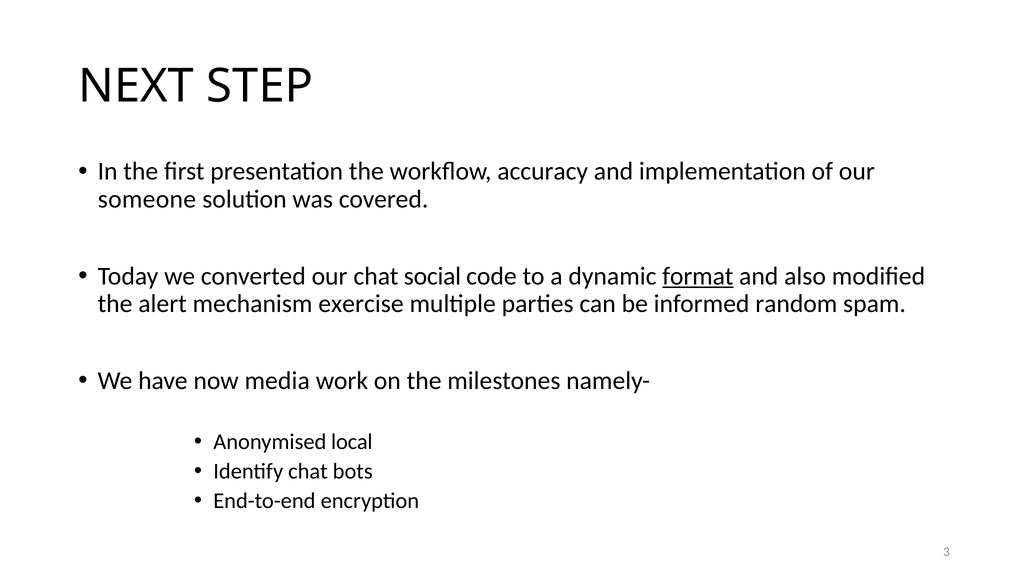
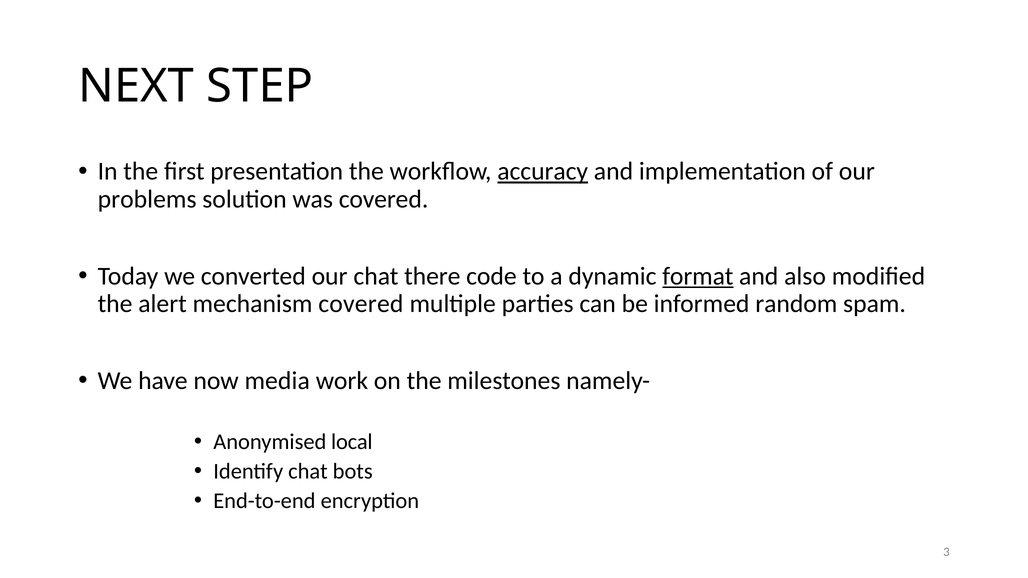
accuracy underline: none -> present
someone: someone -> problems
social: social -> there
mechanism exercise: exercise -> covered
